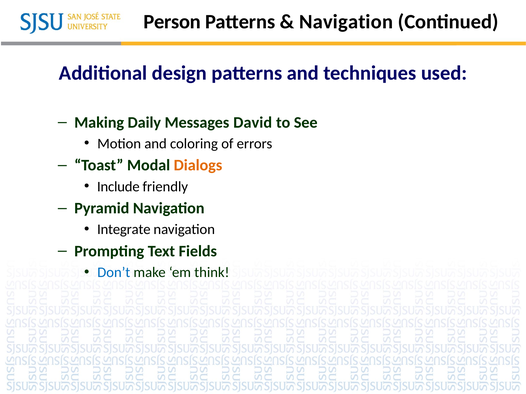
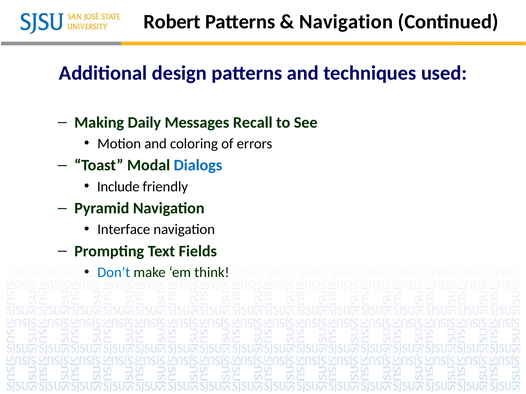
Person: Person -> Robert
David: David -> Recall
Dialogs colour: orange -> blue
Integrate: Integrate -> Interface
